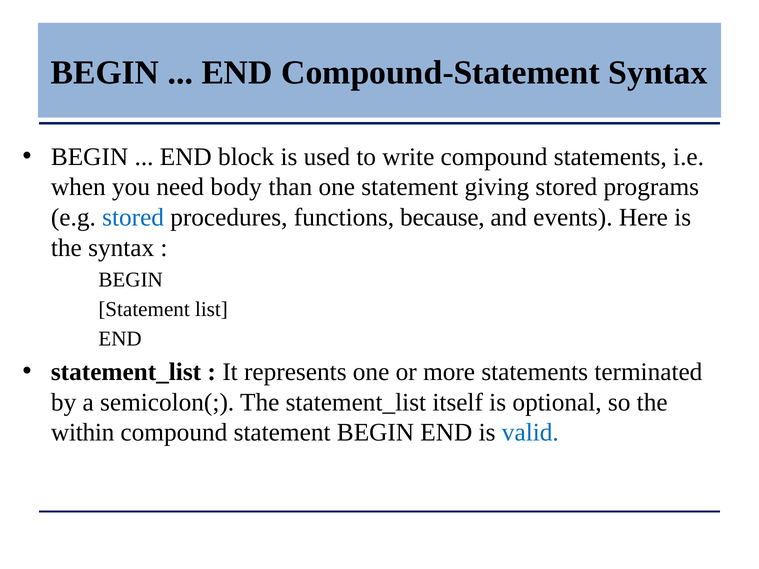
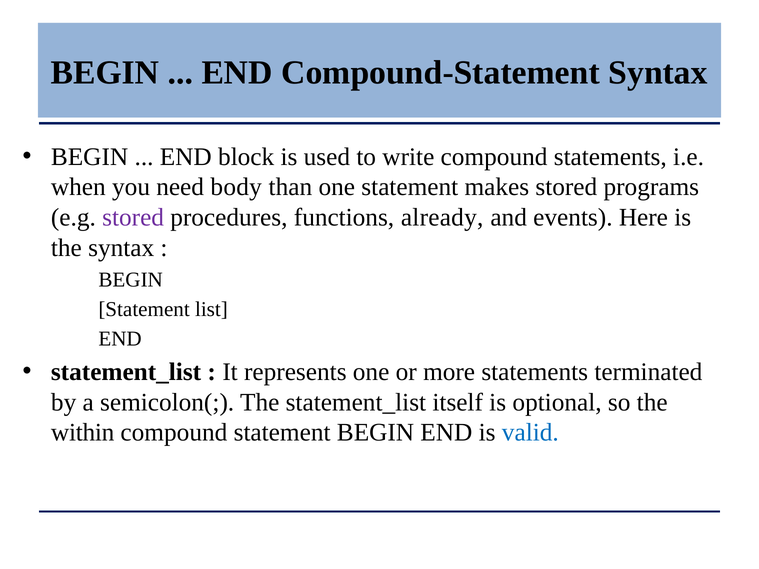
giving: giving -> makes
stored at (133, 218) colour: blue -> purple
because: because -> already
